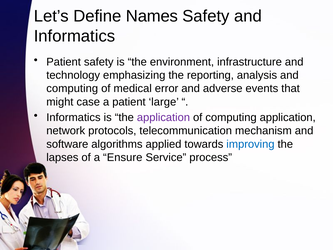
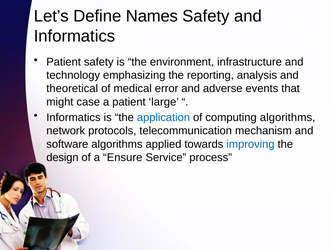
computing at (72, 88): computing -> theoretical
application at (163, 117) colour: purple -> blue
computing application: application -> algorithms
lapses: lapses -> design
